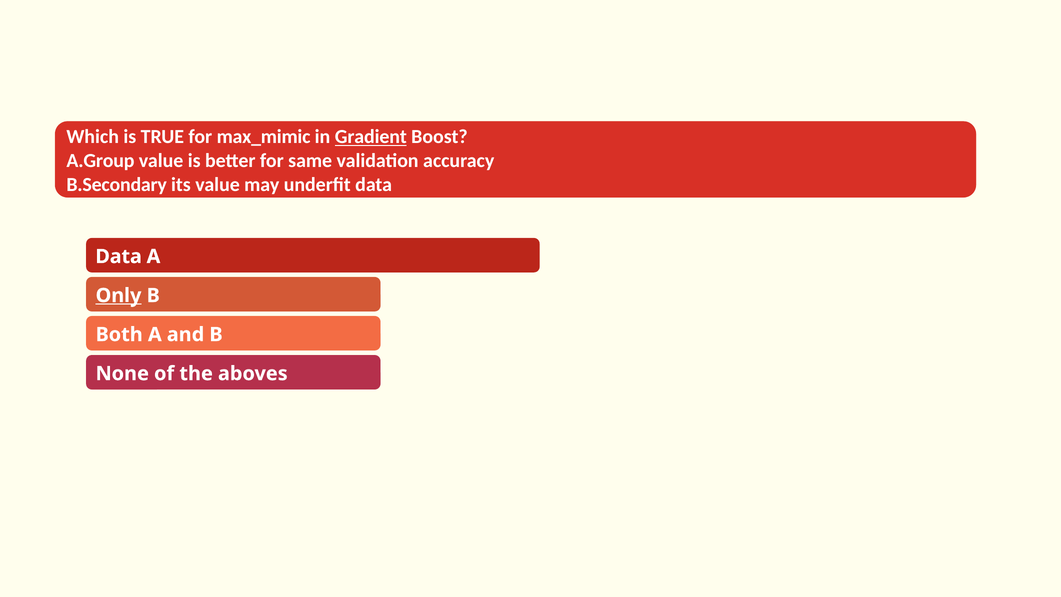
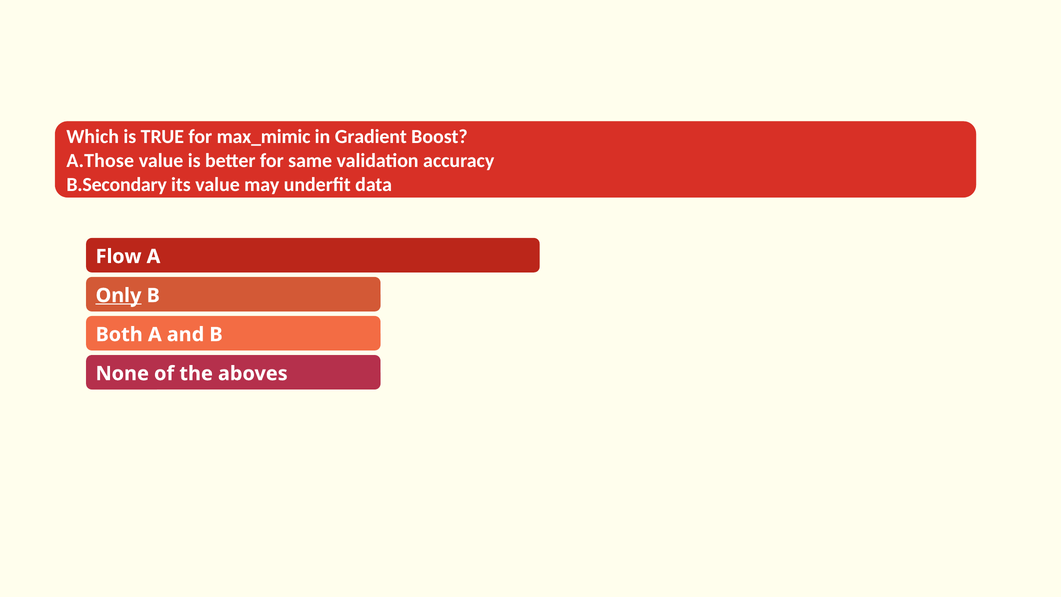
Gradient underline: present -> none
A.Group: A.Group -> A.Those
Data at (119, 256): Data -> Flow
